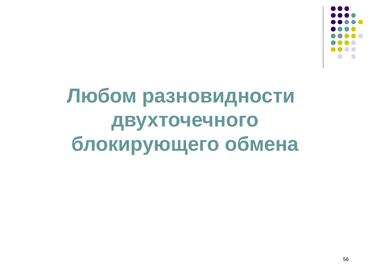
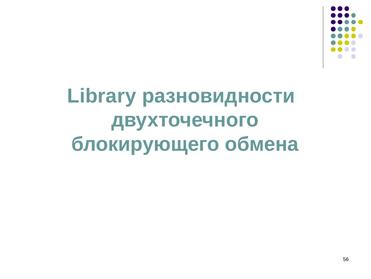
Любом: Любом -> Library
